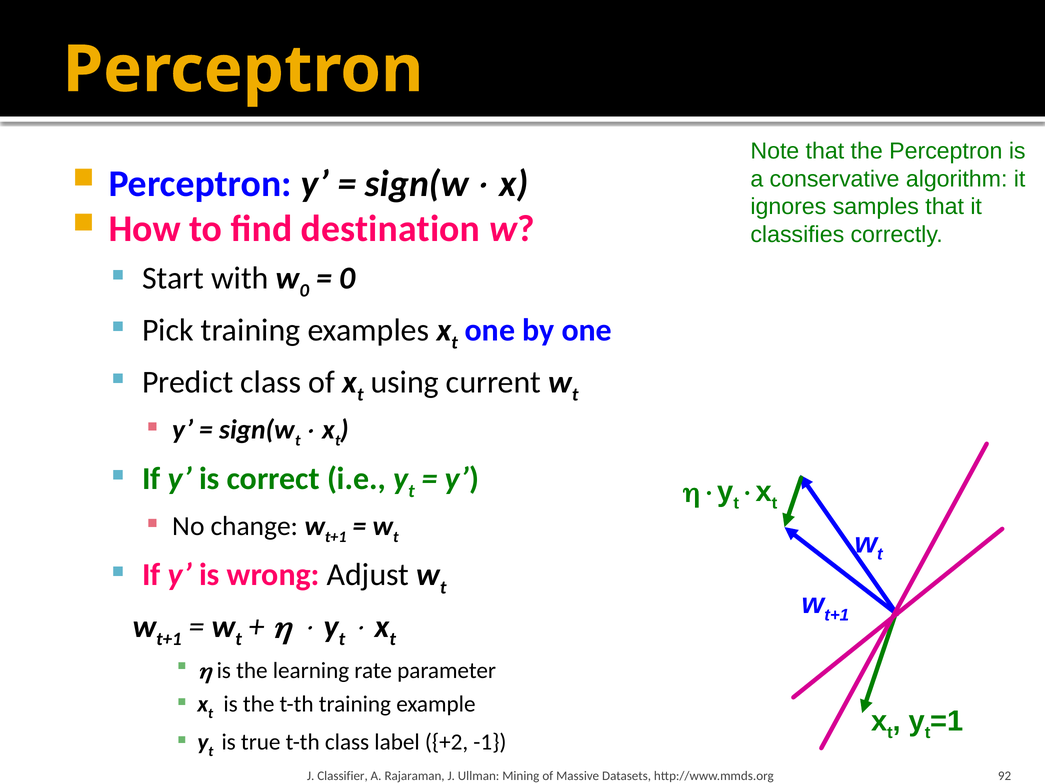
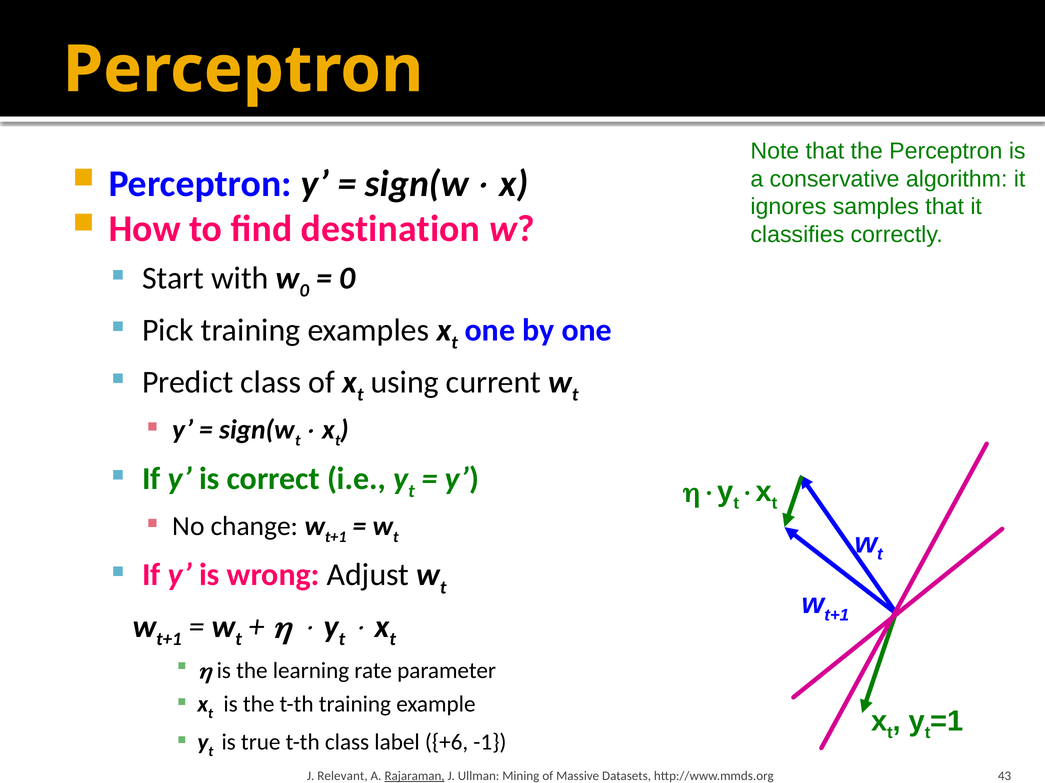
+2: +2 -> +6
Classifier: Classifier -> Relevant
Rajaraman underline: none -> present
92: 92 -> 43
